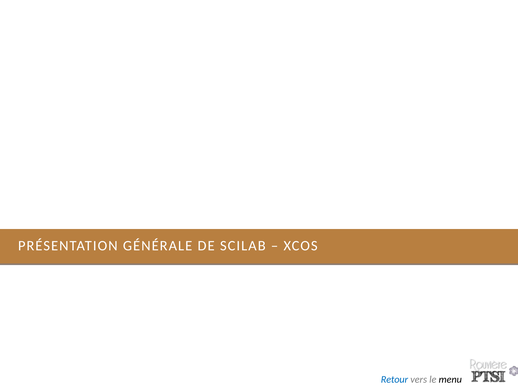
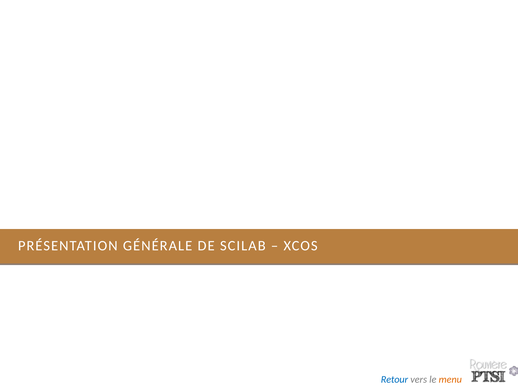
menu colour: black -> orange
